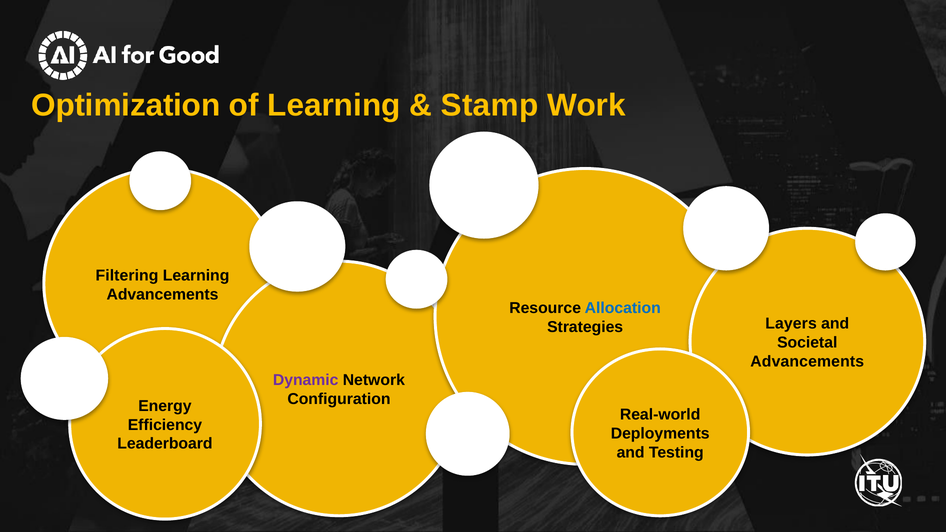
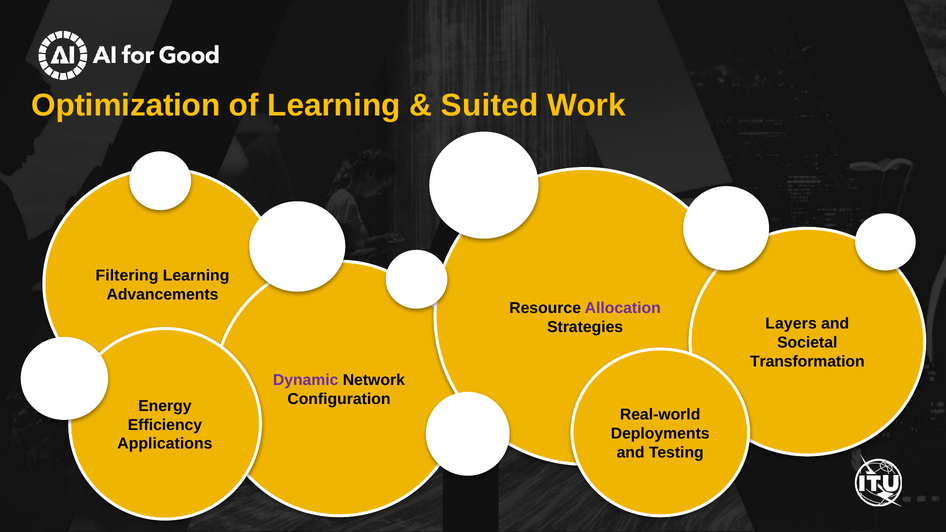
Stamp: Stamp -> Suited
Allocation colour: blue -> purple
Advancements at (807, 362): Advancements -> Transformation
Leaderboard: Leaderboard -> Applications
